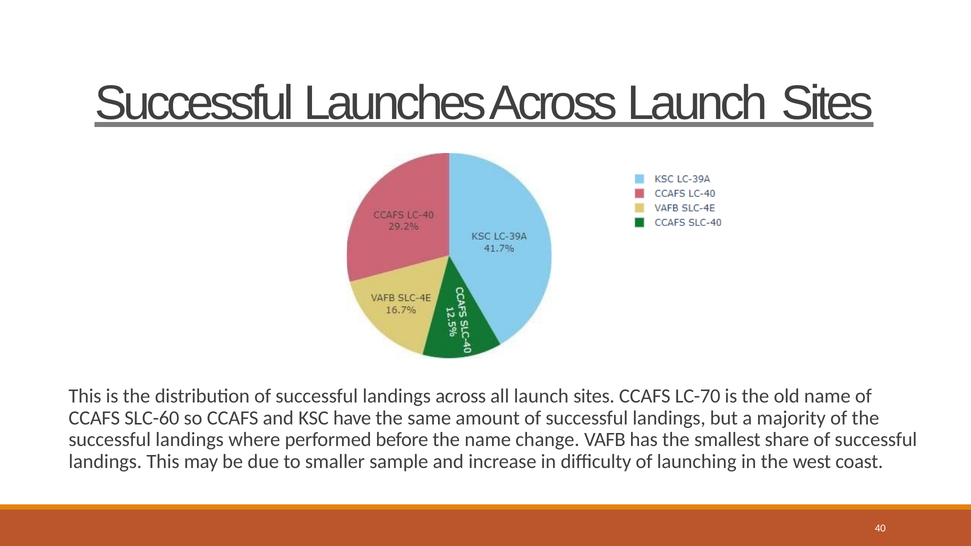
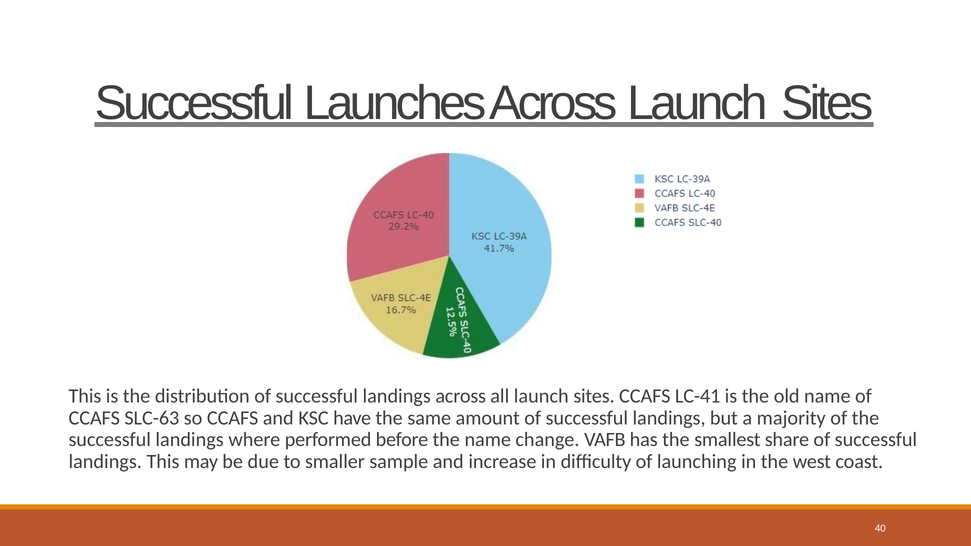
LC-70: LC-70 -> LC-41
SLC-60: SLC-60 -> SLC-63
